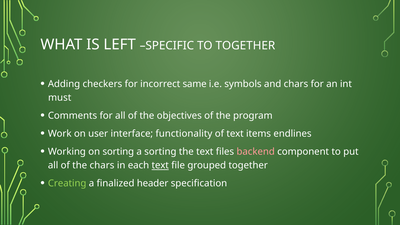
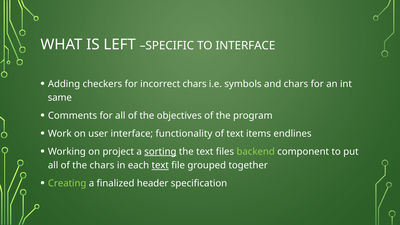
TO TOGETHER: TOGETHER -> INTERFACE
incorrect same: same -> chars
must: must -> same
on sorting: sorting -> project
sorting at (160, 152) underline: none -> present
backend colour: pink -> light green
